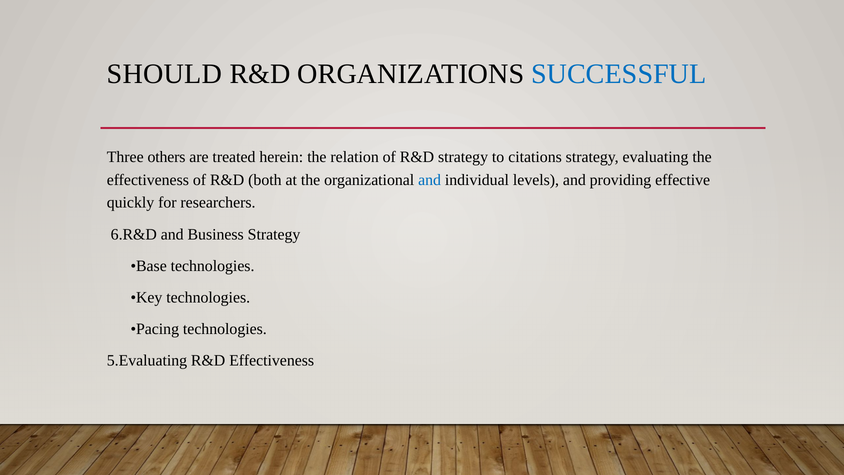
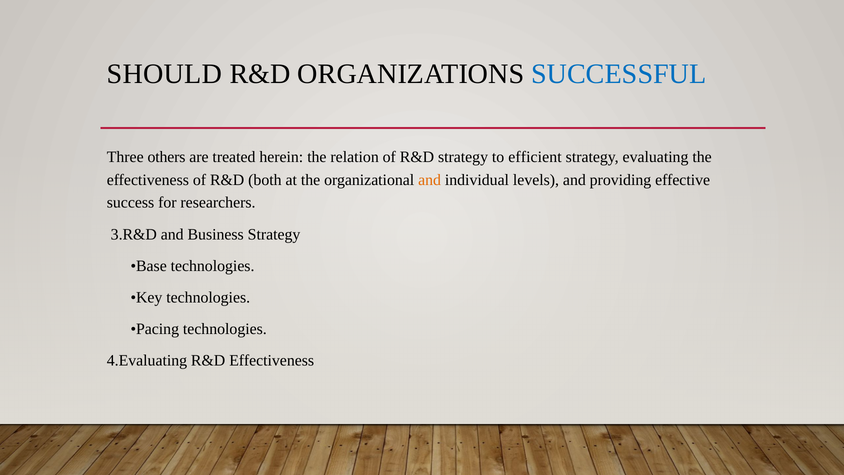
citations: citations -> efficient
and at (430, 180) colour: blue -> orange
quickly: quickly -> success
6.R&D: 6.R&D -> 3.R&D
5.Evaluating: 5.Evaluating -> 4.Evaluating
